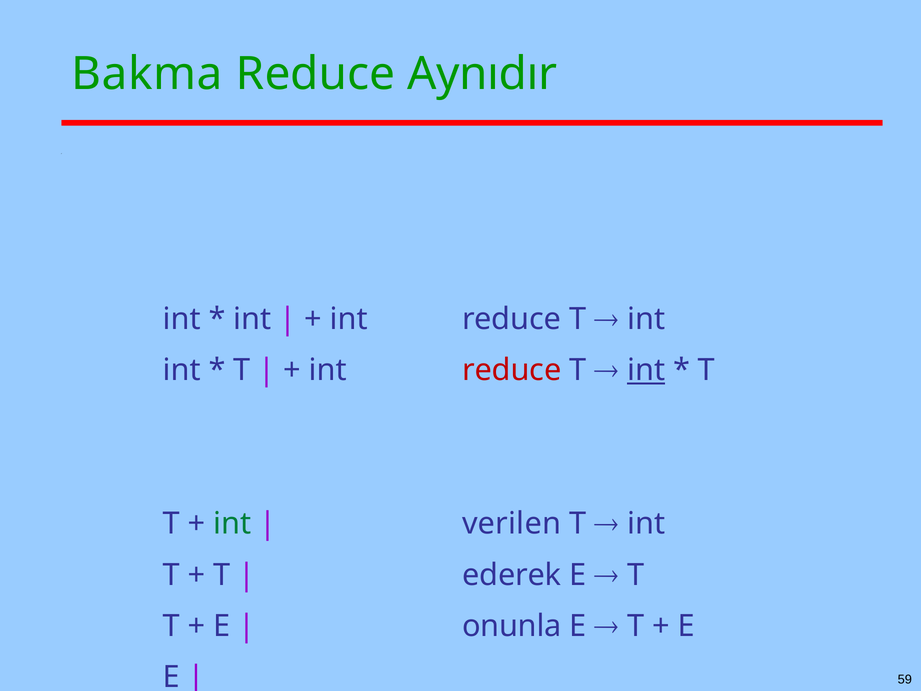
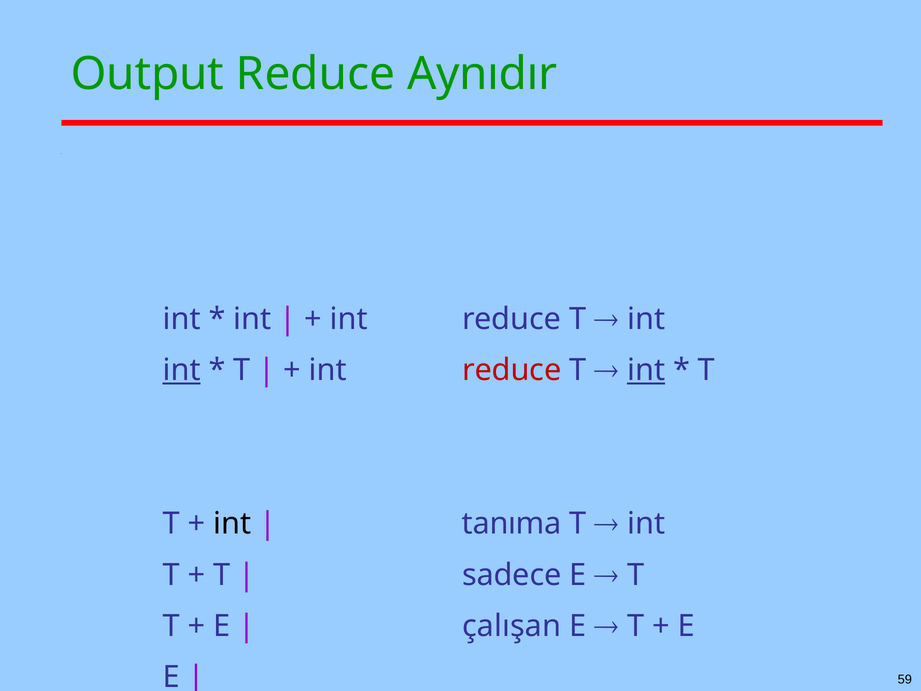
Bakma: Bakma -> Output
int at (182, 370) underline: none -> present
int at (232, 524) colour: green -> black
verilen: verilen -> tanıma
ederek: ederek -> sadece
onunla: onunla -> çalışan
